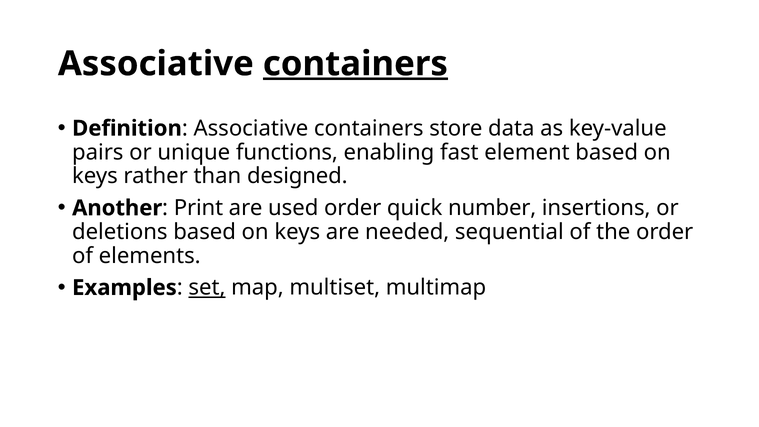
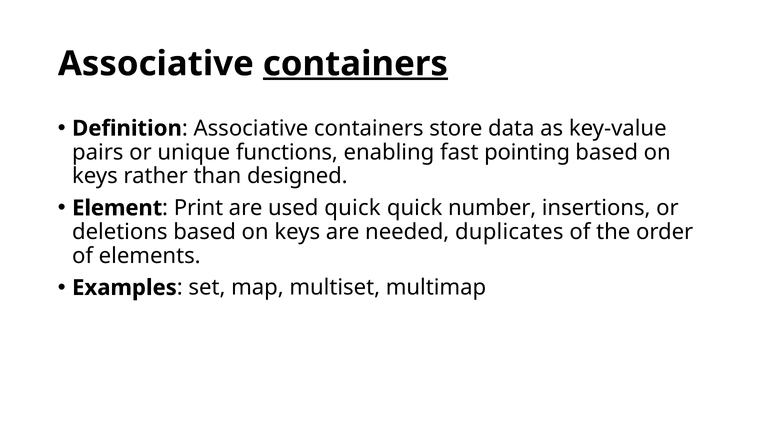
element: element -> pointing
Another: Another -> Element
used order: order -> quick
sequential: sequential -> duplicates
set underline: present -> none
